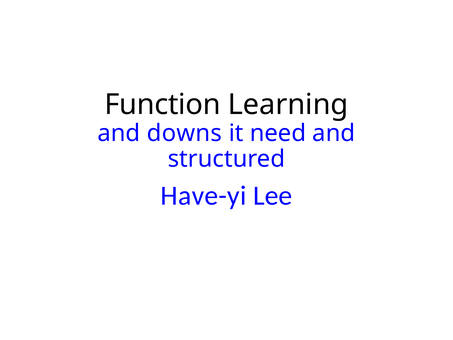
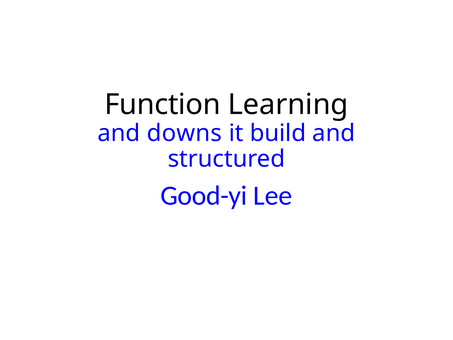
need: need -> build
Have-yi: Have-yi -> Good-yi
